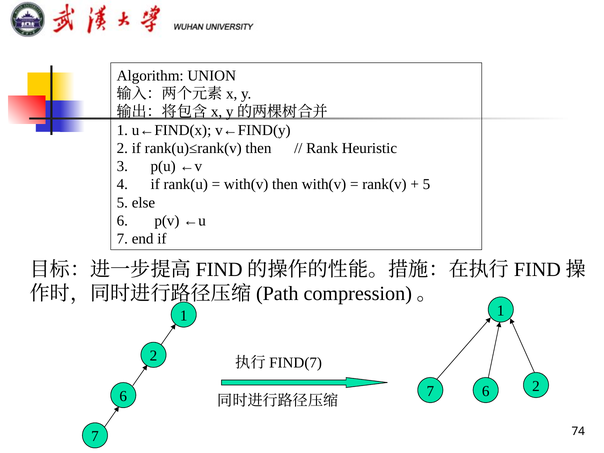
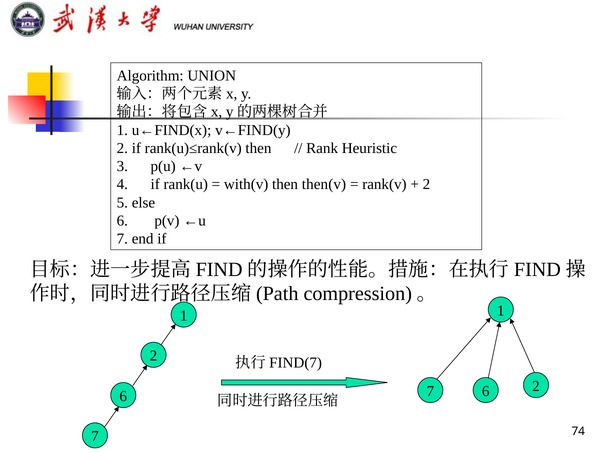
then with(v: with(v -> then(v
5 at (426, 184): 5 -> 2
